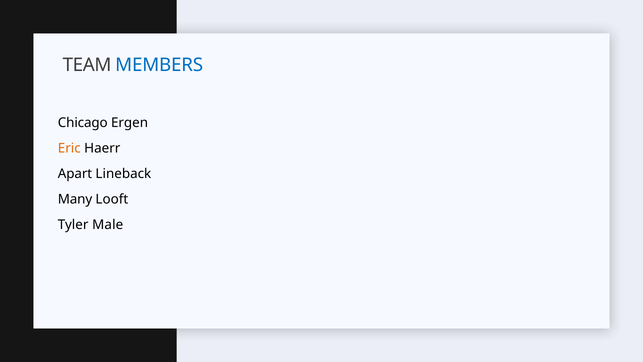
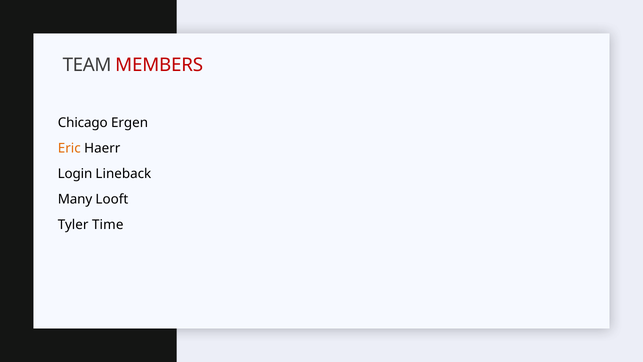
MEMBERS colour: blue -> red
Apart: Apart -> Login
Male: Male -> Time
